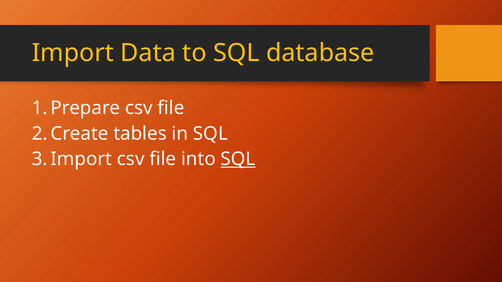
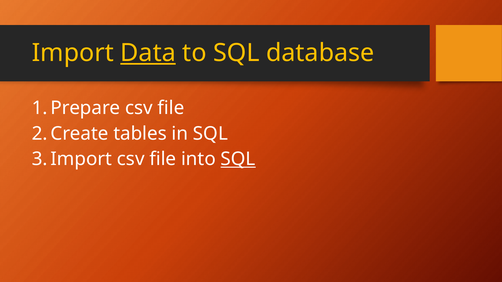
Data underline: none -> present
